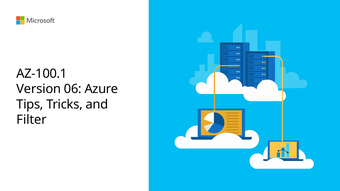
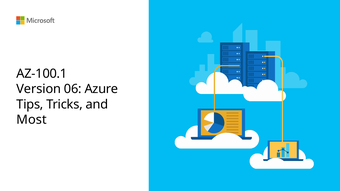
Filter: Filter -> Most
